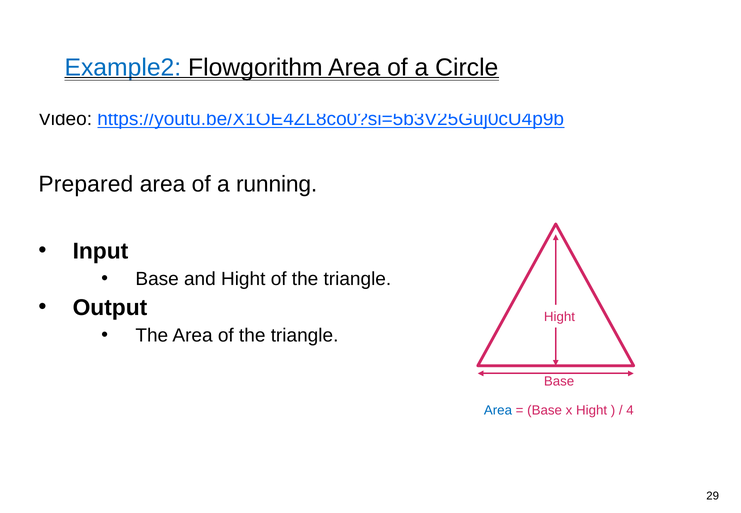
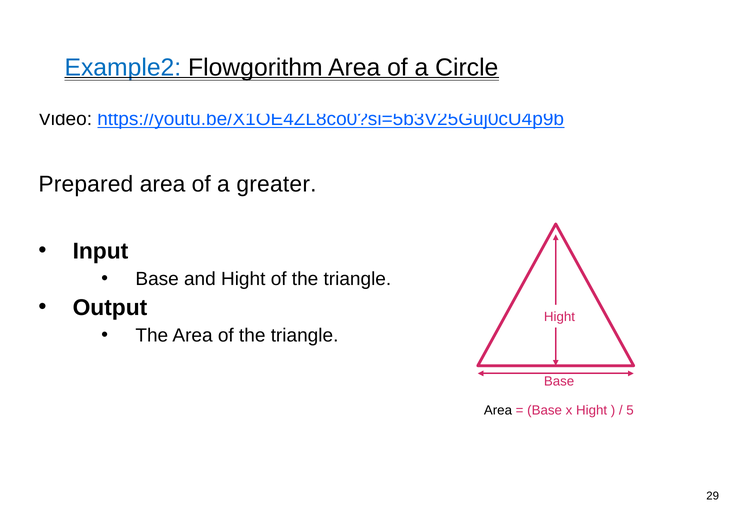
running: running -> greater
Area at (498, 411) colour: blue -> black
4: 4 -> 5
